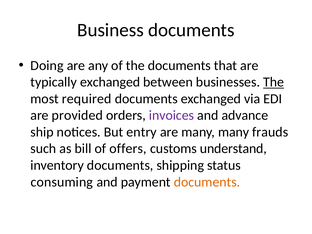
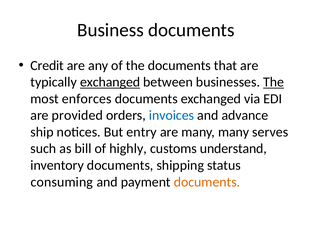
Doing: Doing -> Credit
exchanged at (110, 82) underline: none -> present
required: required -> enforces
invoices colour: purple -> blue
frauds: frauds -> serves
offers: offers -> highly
